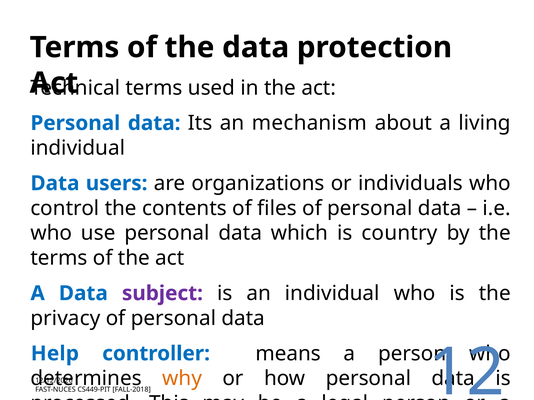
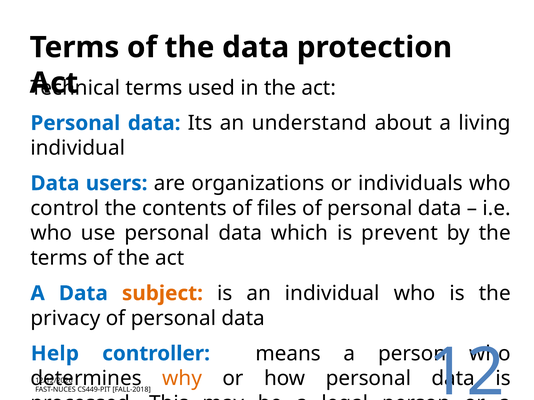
mechanism: mechanism -> understand
country: country -> prevent
subject colour: purple -> orange
